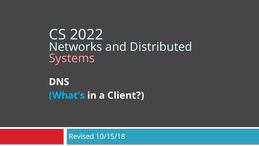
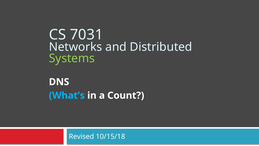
2022: 2022 -> 7031
Systems colour: pink -> light green
Client: Client -> Count
